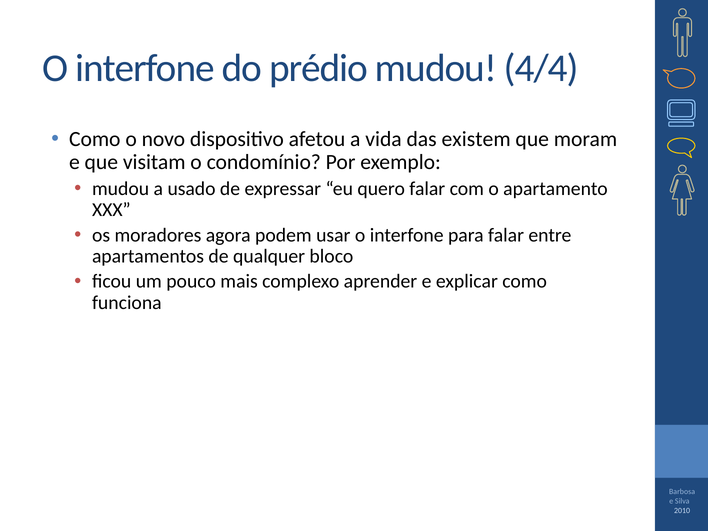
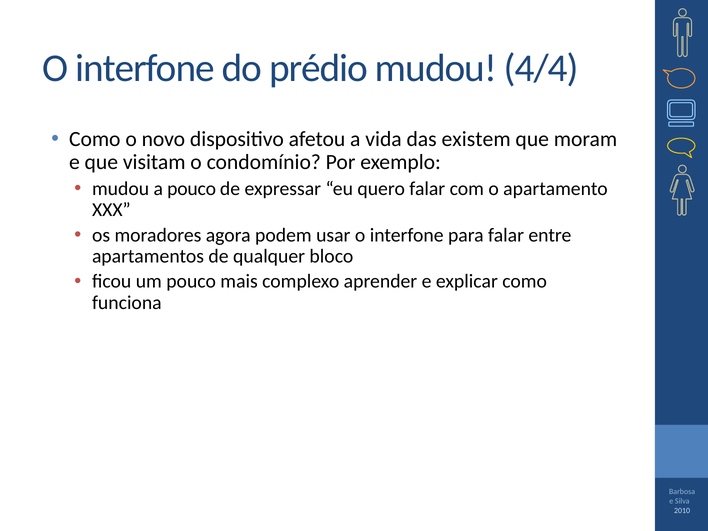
a usado: usado -> pouco
